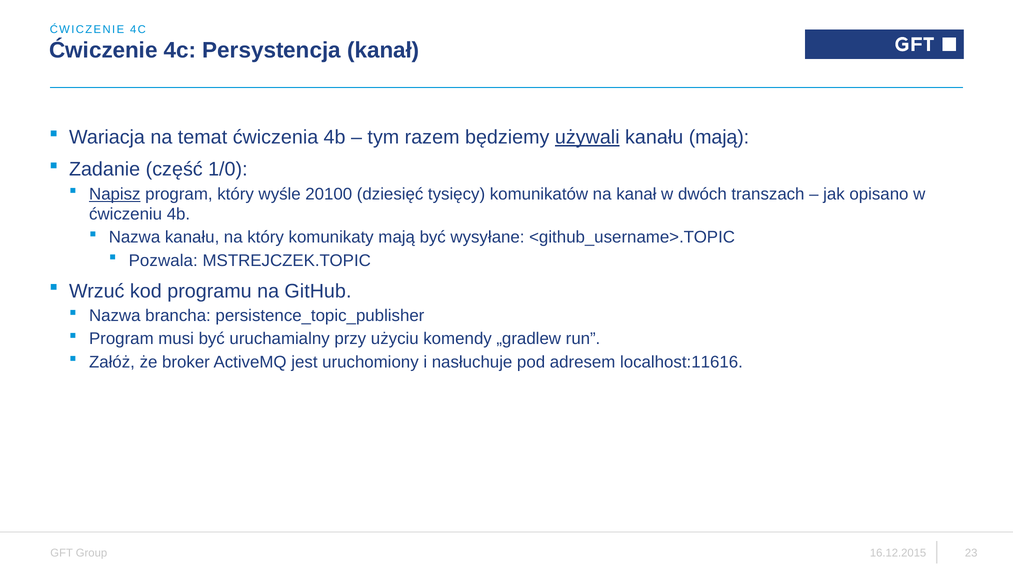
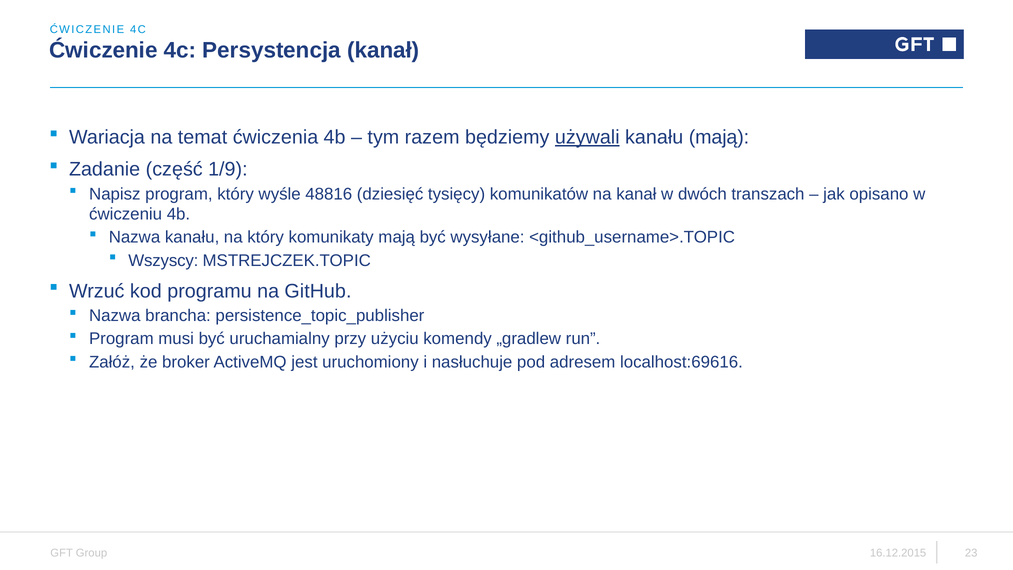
1/0: 1/0 -> 1/9
Napisz underline: present -> none
20100: 20100 -> 48816
Pozwala: Pozwala -> Wszyscy
localhost:11616: localhost:11616 -> localhost:69616
